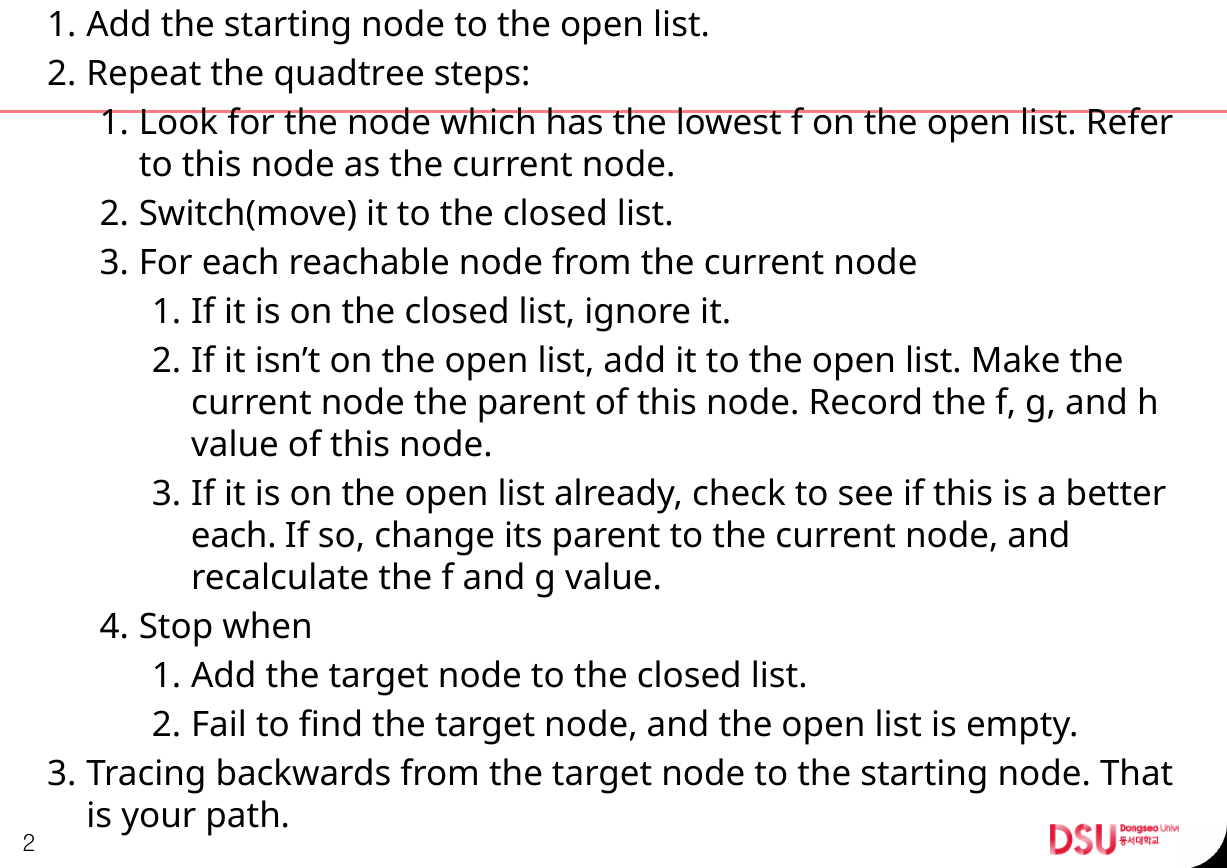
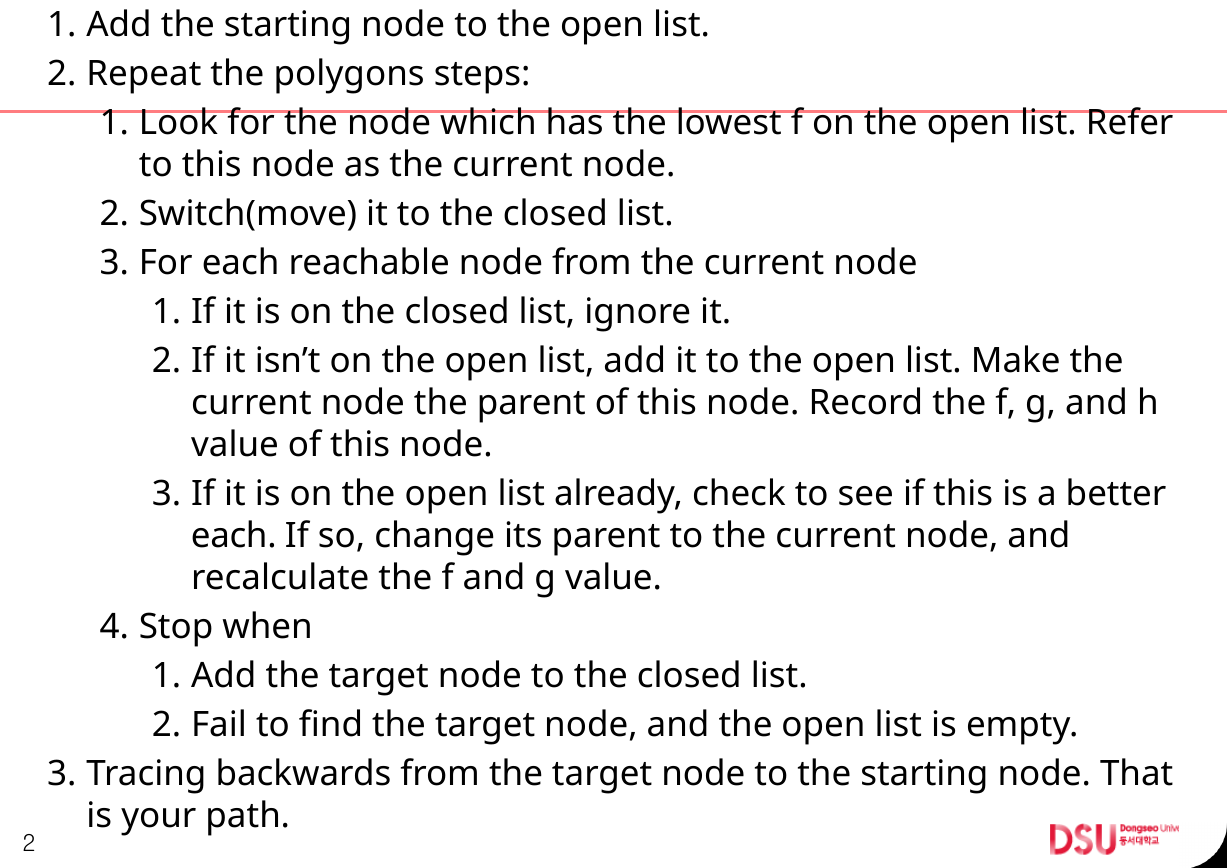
quadtree: quadtree -> polygons
